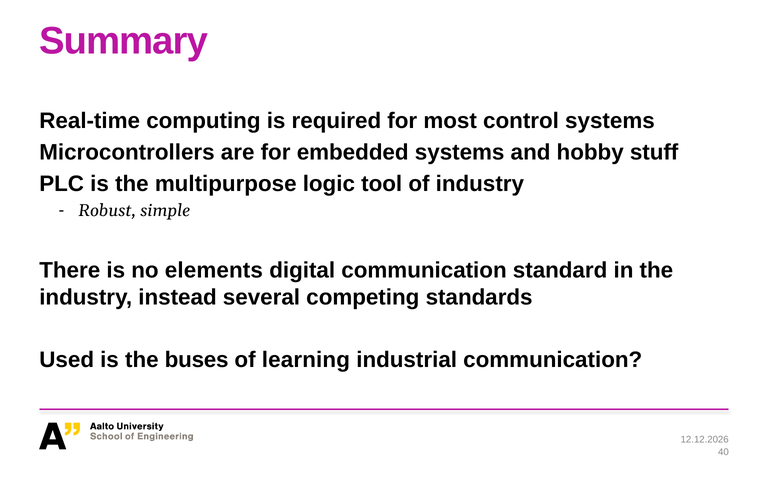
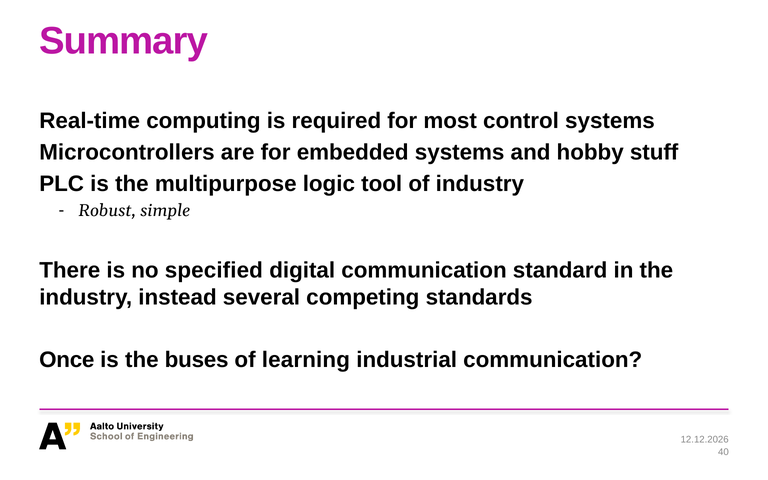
elements: elements -> specified
Used: Used -> Once
